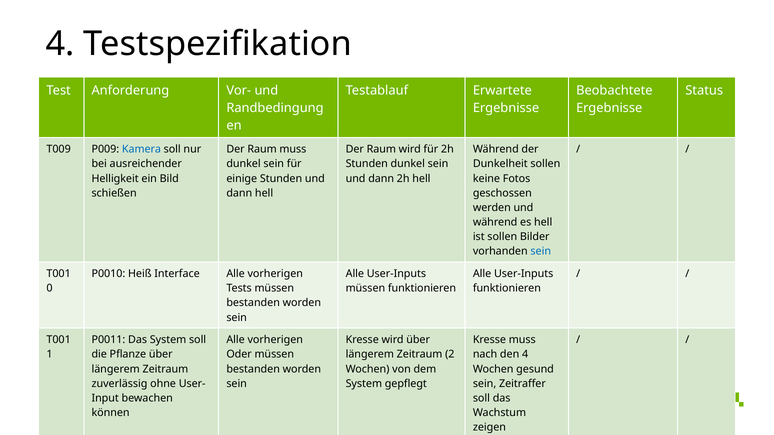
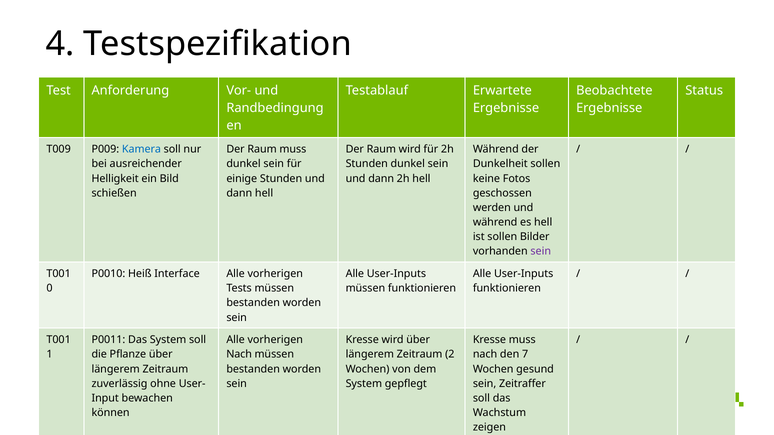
sein at (541, 252) colour: blue -> purple
Oder at (239, 355): Oder -> Nach
den 4: 4 -> 7
